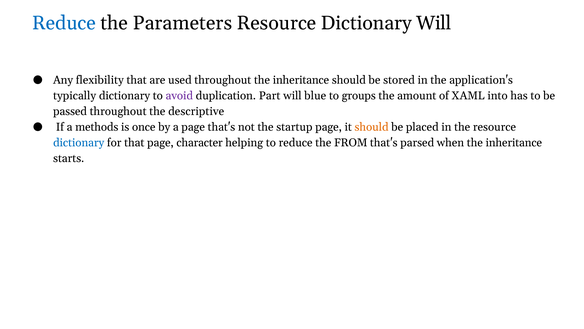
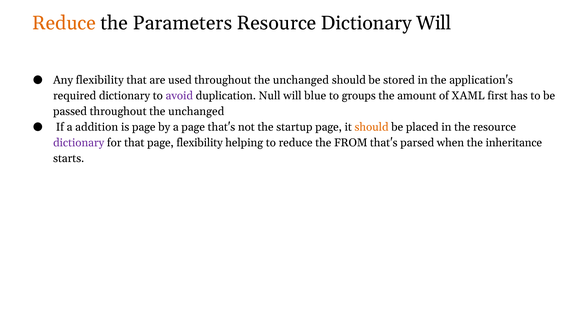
Reduce at (64, 23) colour: blue -> orange
used throughout the inheritance: inheritance -> unchanged
typically: typically -> required
Part: Part -> Null
into: into -> first
descriptive at (196, 111): descriptive -> unchanged
methods: methods -> addition
is once: once -> page
dictionary at (79, 143) colour: blue -> purple
page character: character -> flexibility
